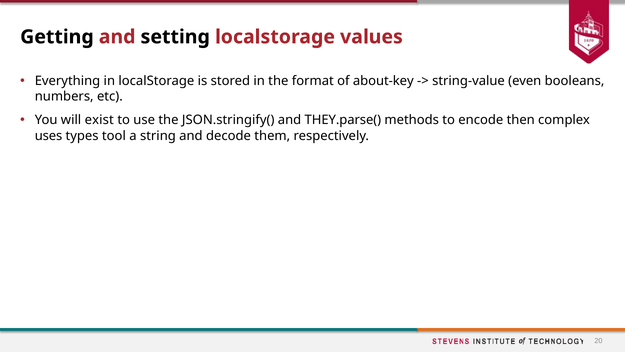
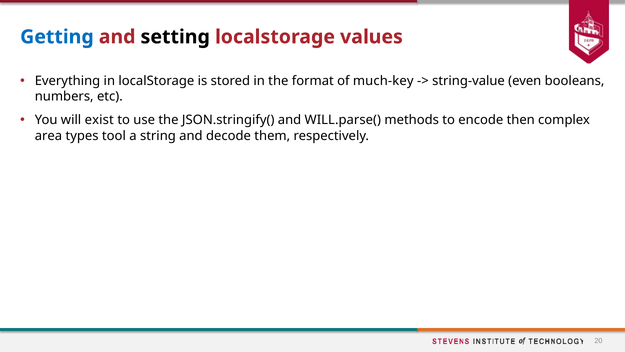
Getting colour: black -> blue
about-key: about-key -> much-key
THEY.parse(: THEY.parse( -> WILL.parse(
uses: uses -> area
